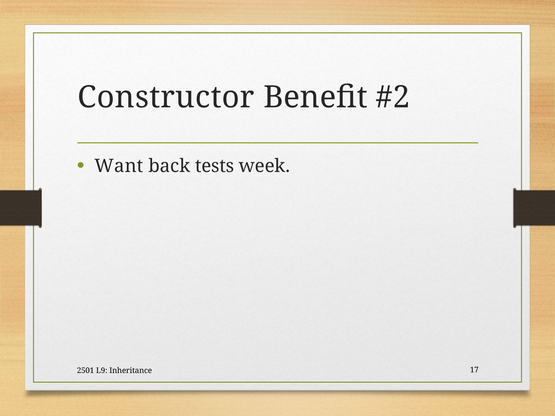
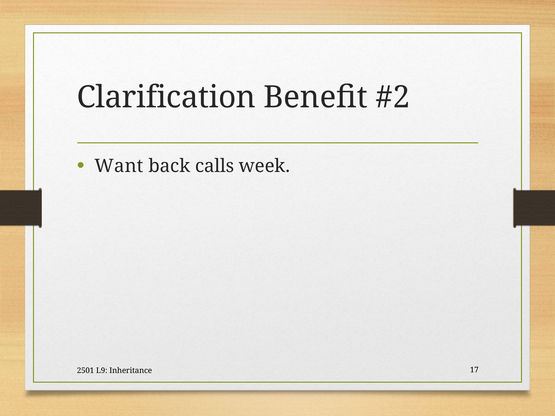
Constructor: Constructor -> Clarification
tests: tests -> calls
